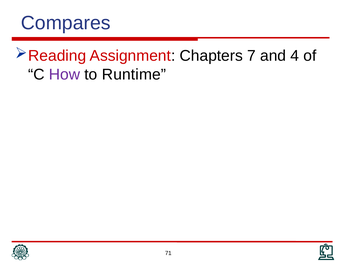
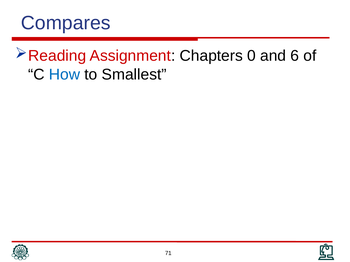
7: 7 -> 0
4: 4 -> 6
How colour: purple -> blue
Runtime: Runtime -> Smallest
